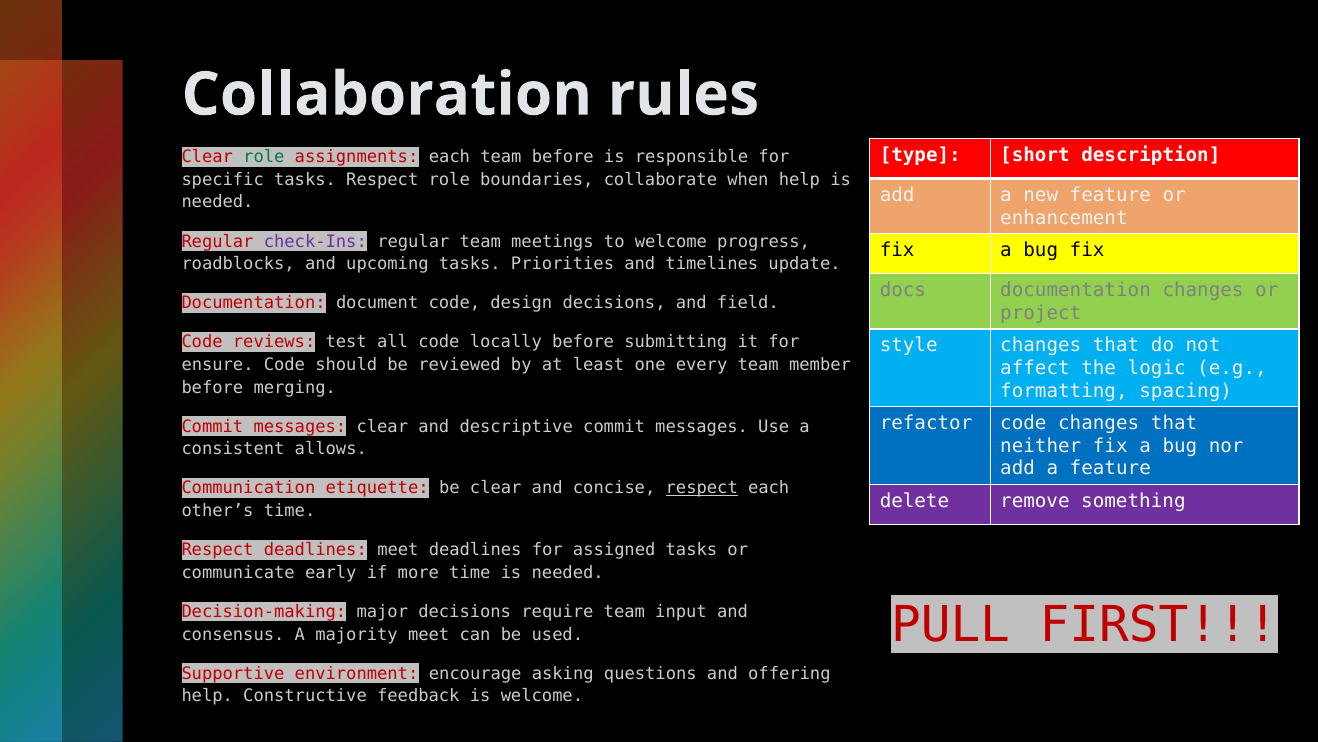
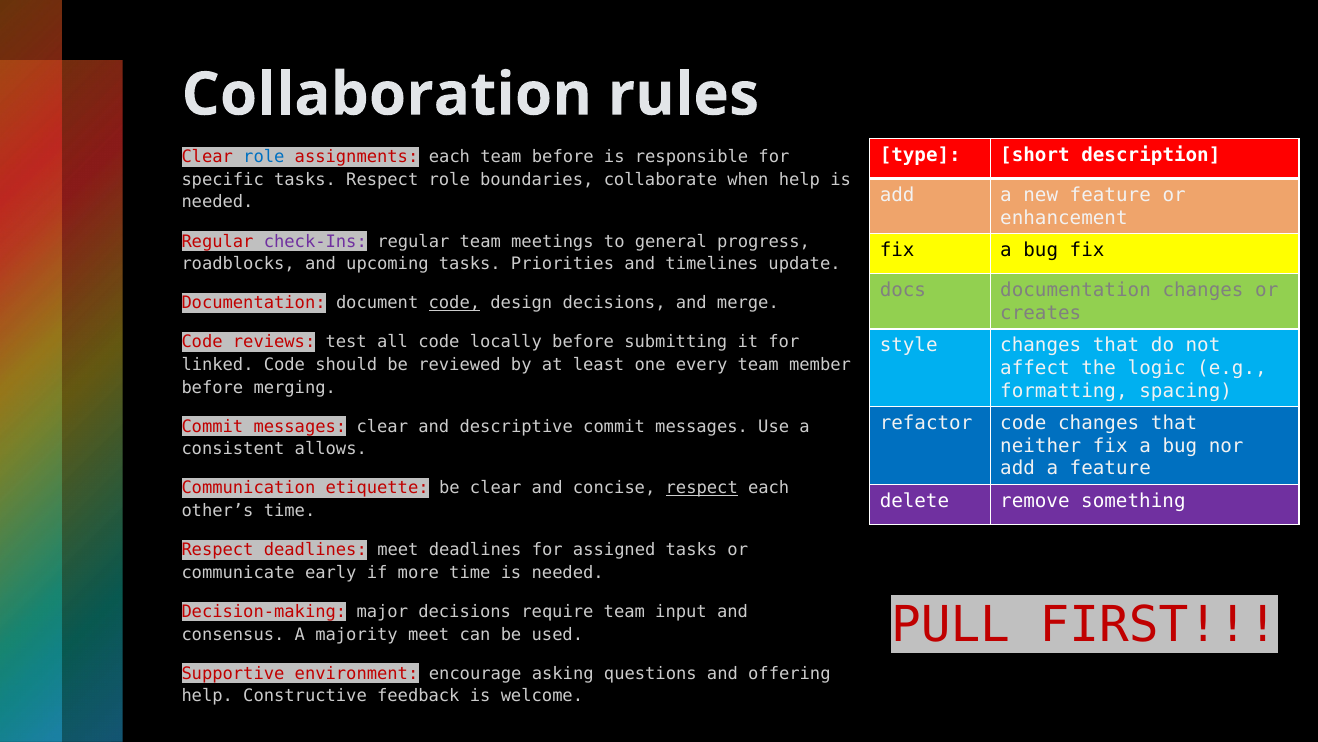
role at (264, 157) colour: green -> blue
to welcome: welcome -> general
code at (454, 303) underline: none -> present
field: field -> merge
project: project -> creates
ensure: ensure -> linked
